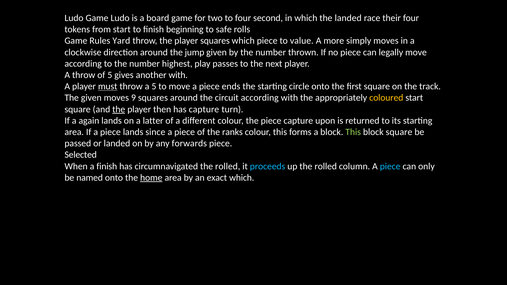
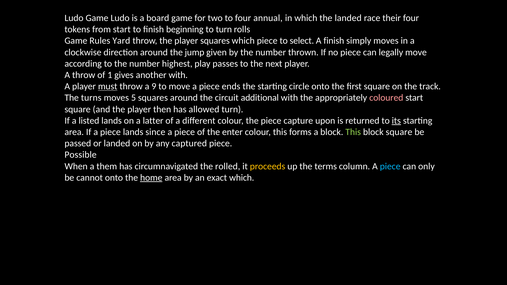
second: second -> annual
to safe: safe -> turn
value: value -> select
A more: more -> finish
of 5: 5 -> 1
a 5: 5 -> 9
The given: given -> turns
9: 9 -> 5
circuit according: according -> additional
coloured colour: yellow -> pink
the at (119, 109) underline: present -> none
has capture: capture -> allowed
again: again -> listed
its underline: none -> present
ranks: ranks -> enter
forwards: forwards -> captured
Selected: Selected -> Possible
a finish: finish -> them
proceeds colour: light blue -> yellow
up the rolled: rolled -> terms
named: named -> cannot
